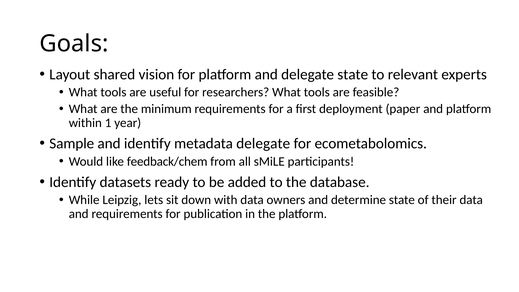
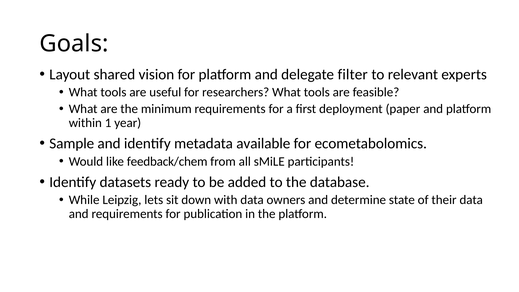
delegate state: state -> filter
metadata delegate: delegate -> available
